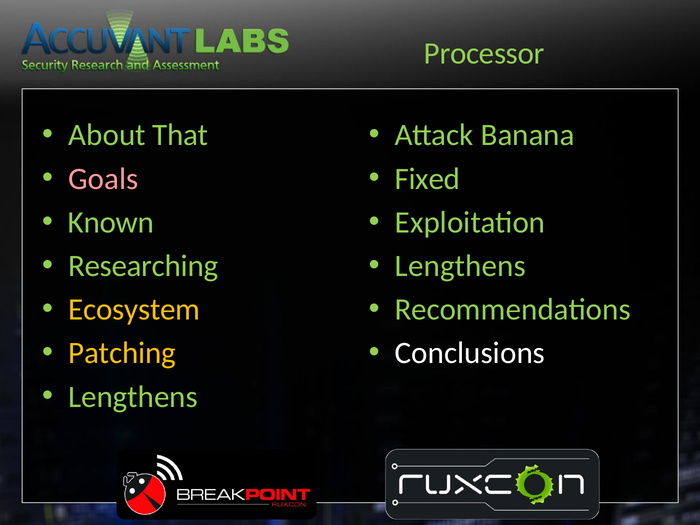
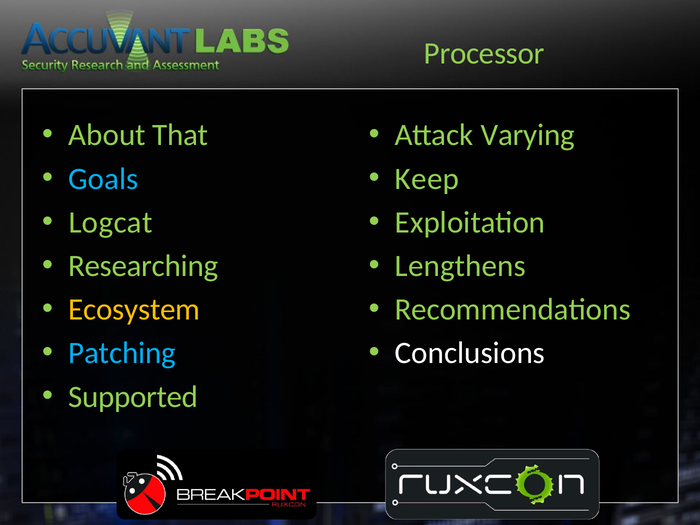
Banana: Banana -> Varying
Fixed: Fixed -> Keep
Goals colour: pink -> light blue
Known: Known -> Logcat
Patching colour: yellow -> light blue
Lengthens at (133, 397): Lengthens -> Supported
